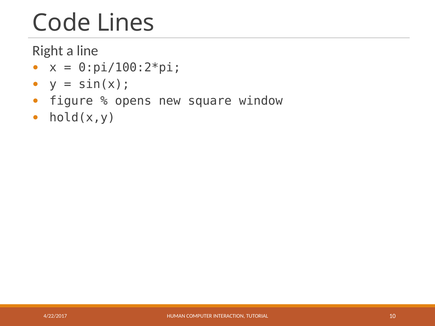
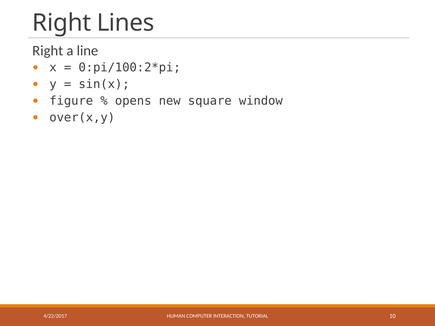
Code at (62, 23): Code -> Right
hold(x,y: hold(x,y -> over(x,y
